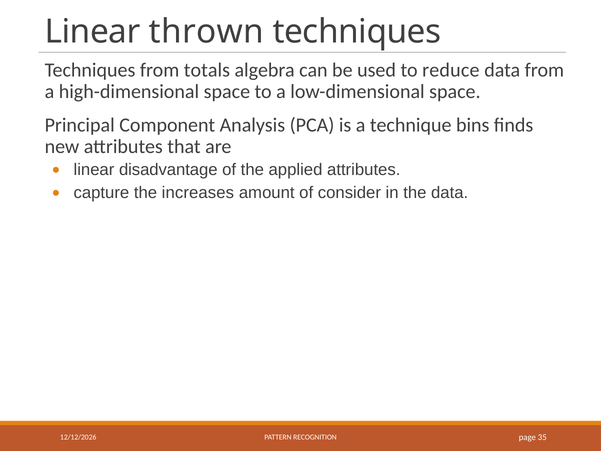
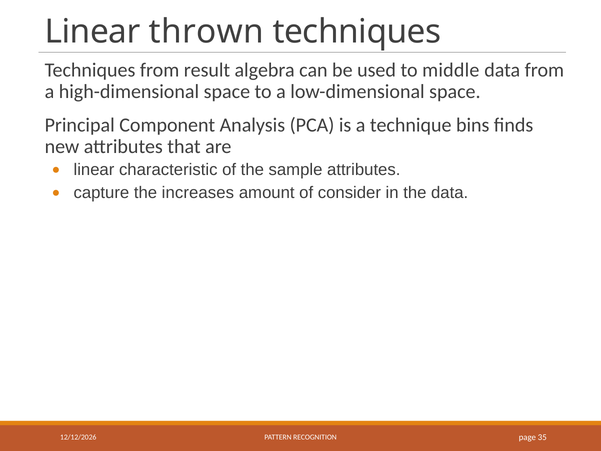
totals: totals -> result
reduce: reduce -> middle
disadvantage: disadvantage -> characteristic
applied: applied -> sample
